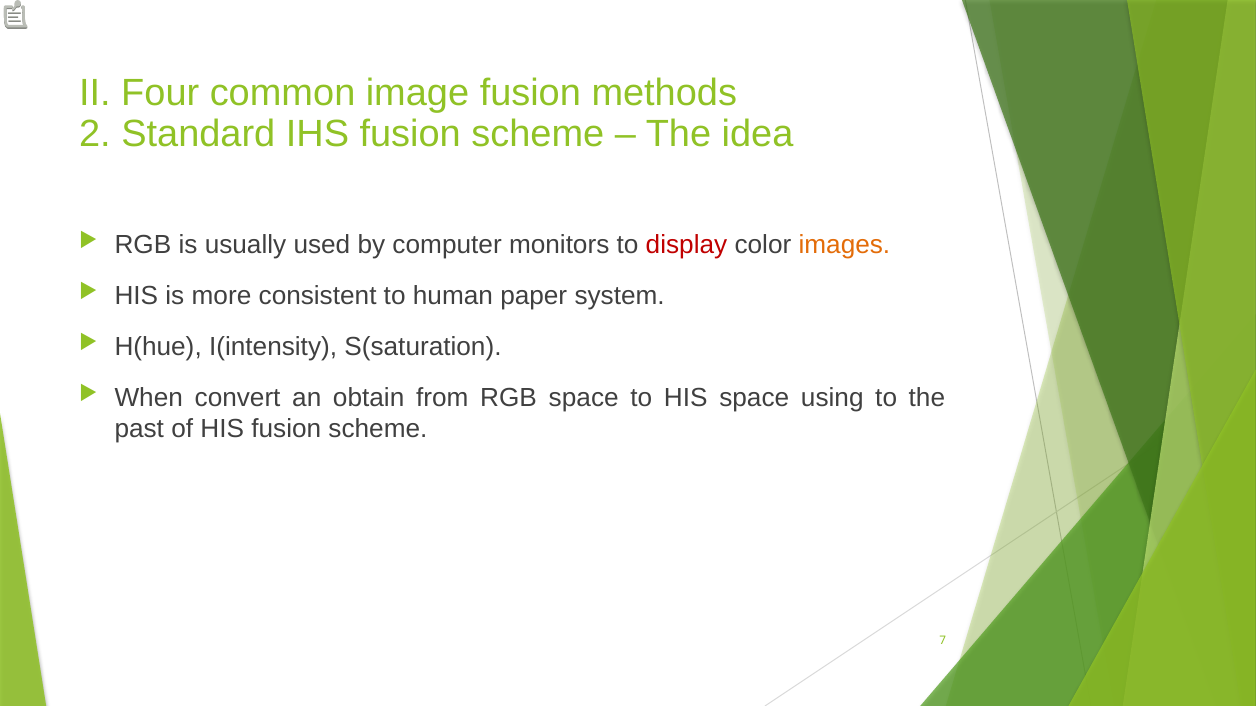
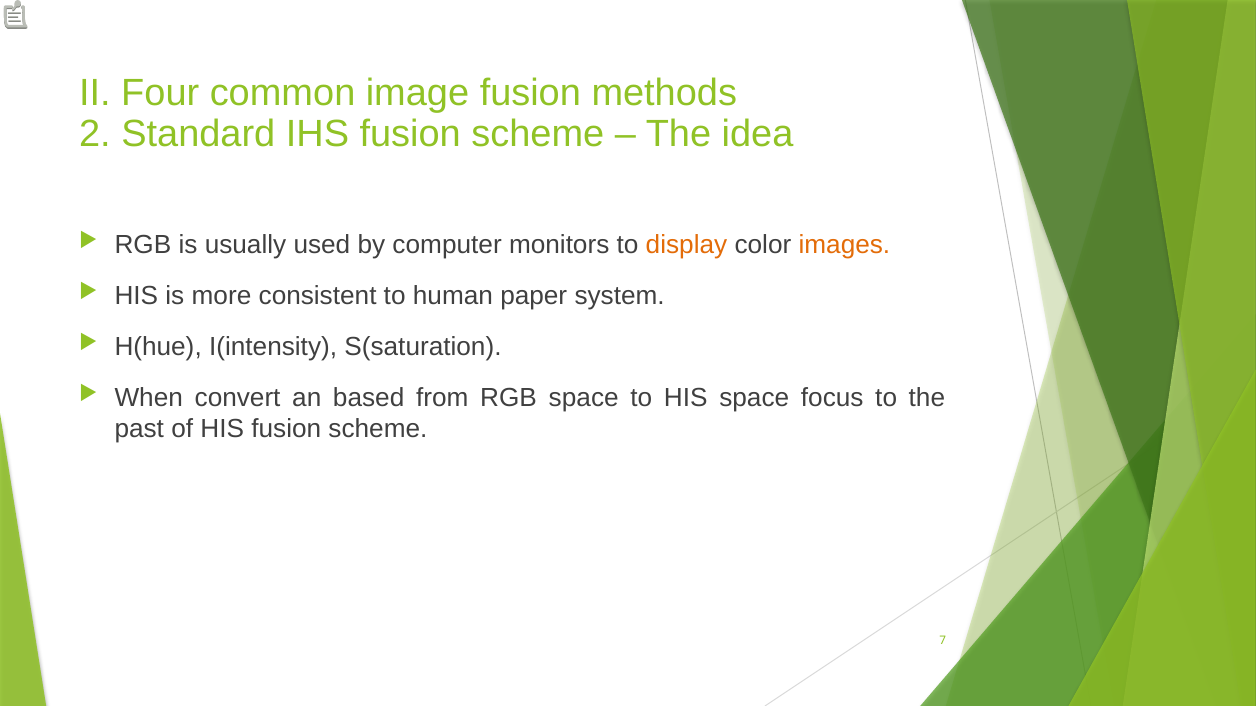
display colour: red -> orange
obtain: obtain -> based
using: using -> focus
